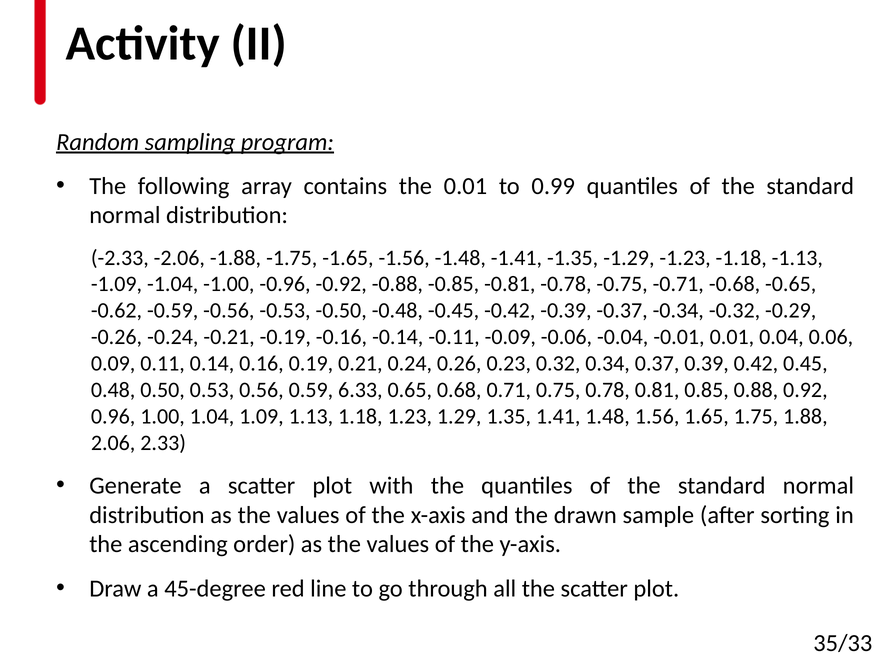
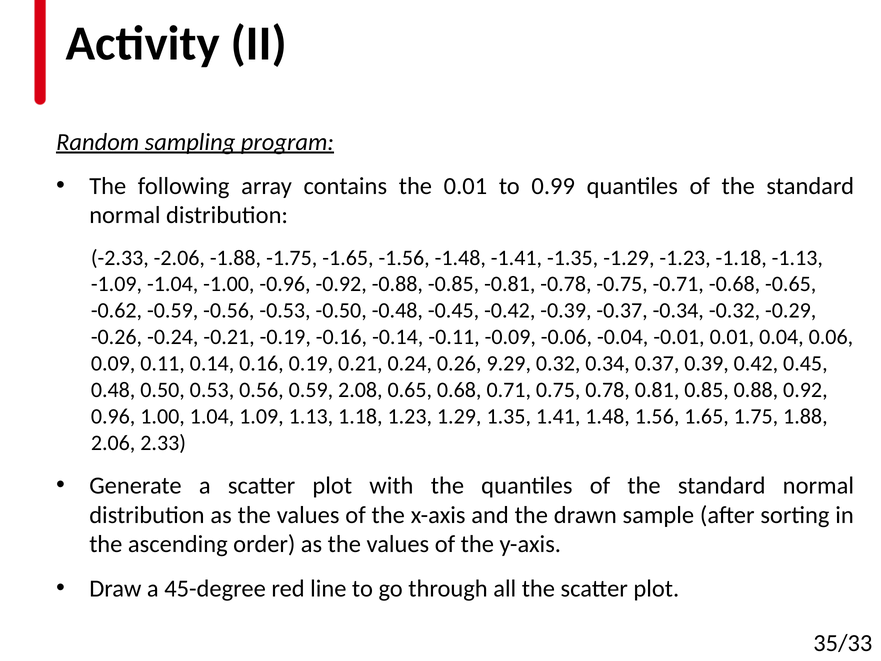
0.23: 0.23 -> 9.29
6.33: 6.33 -> 2.08
